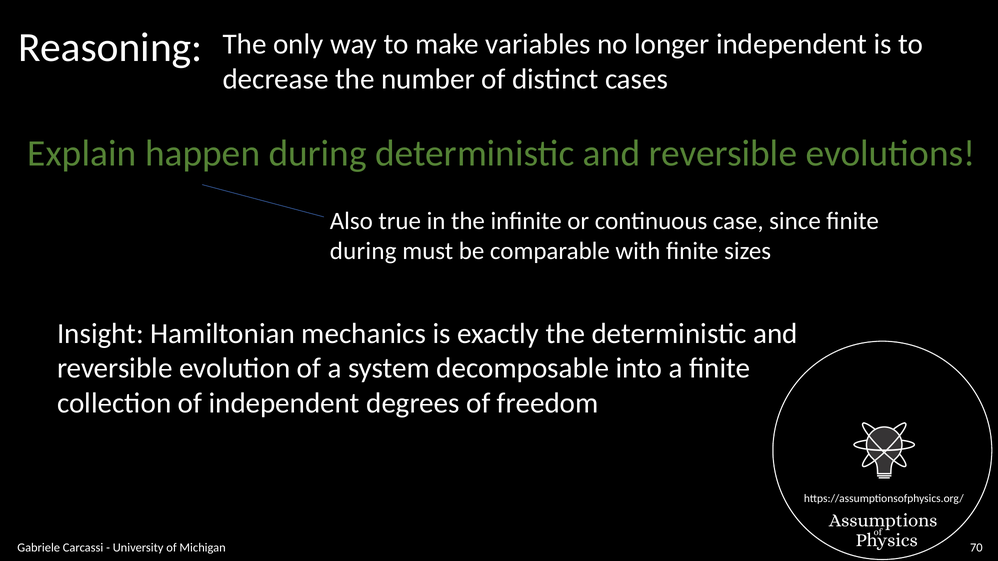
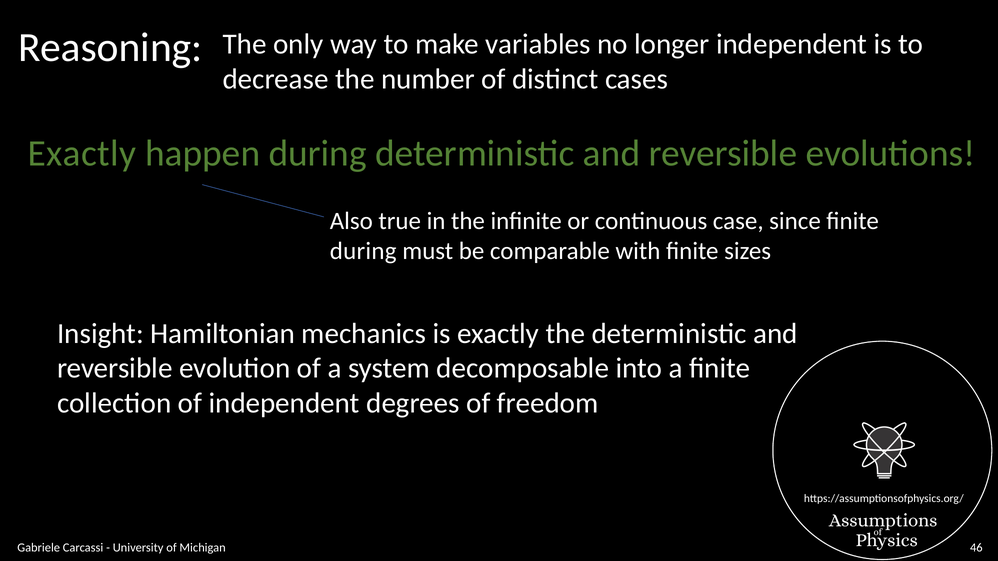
Explain at (82, 153): Explain -> Exactly
70: 70 -> 46
